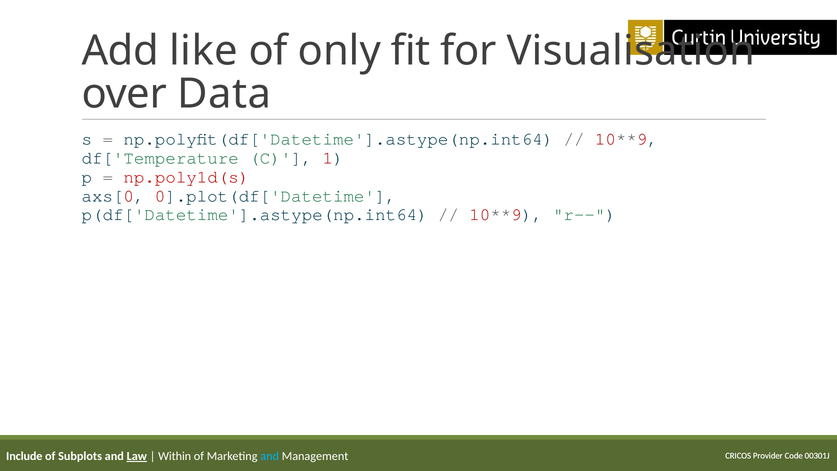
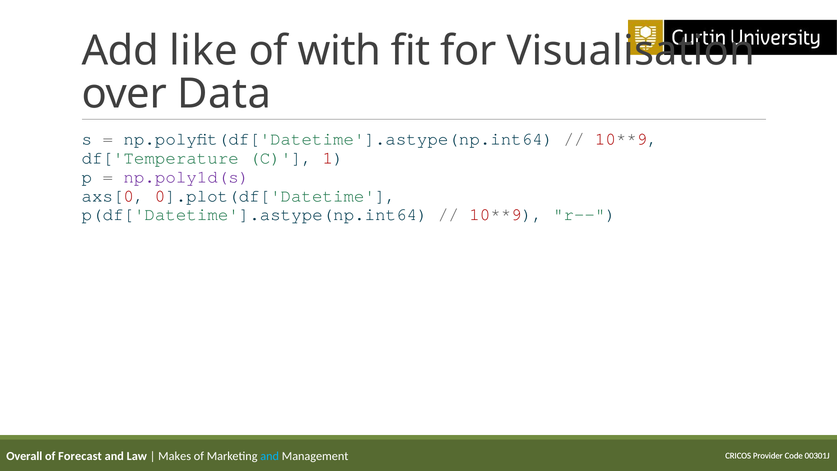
only: only -> with
np.poly1d(s colour: red -> purple
Include: Include -> Overall
Subplots: Subplots -> Forecast
Law underline: present -> none
Within: Within -> Makes
